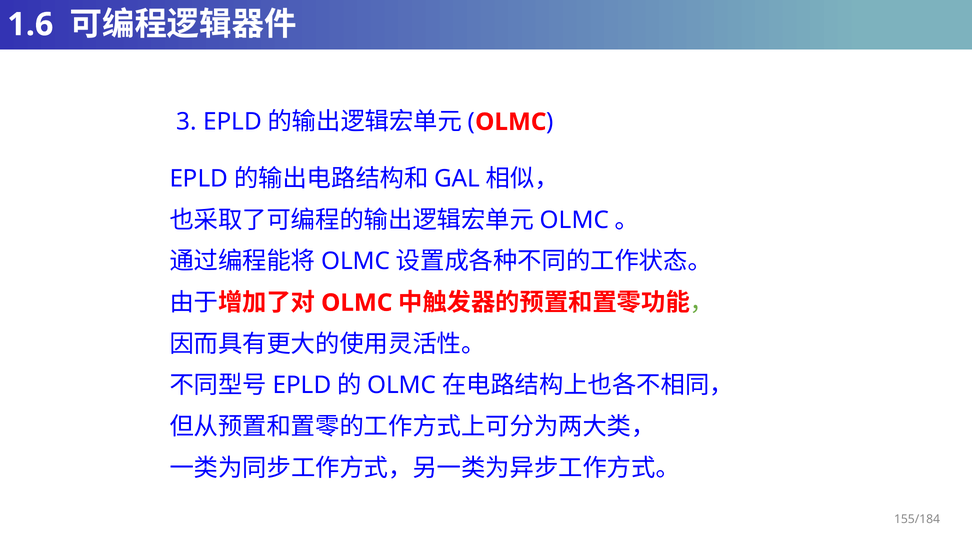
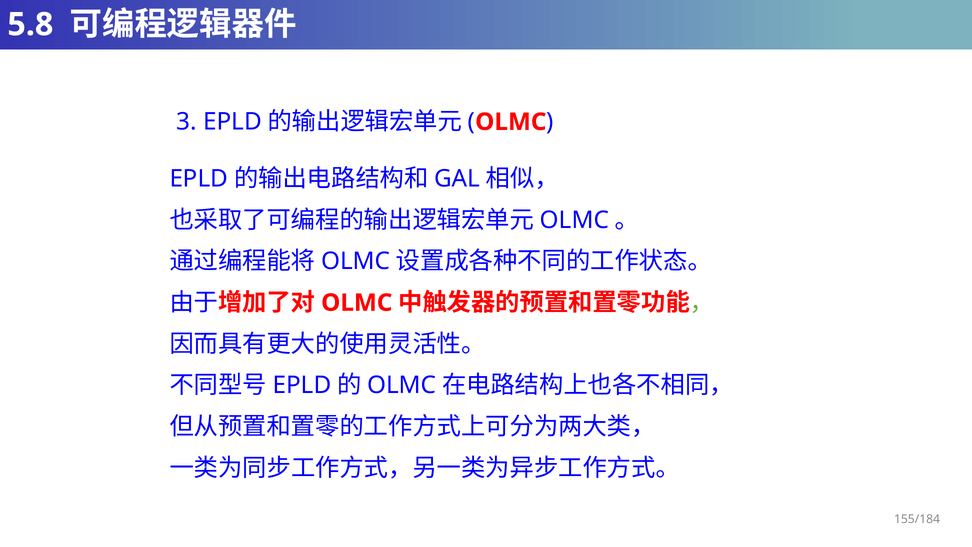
1.6: 1.6 -> 5.8
